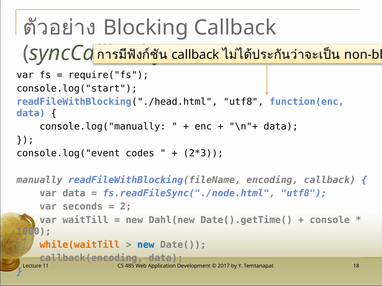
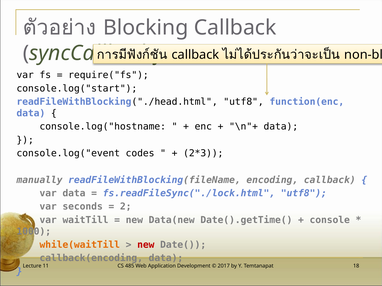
console.log("manually: console.log("manually -> console.log("hostname
fs.readFileSync("./node.html: fs.readFileSync("./node.html -> fs.readFileSync("./lock.html
Dahl(new: Dahl(new -> Data(new
new at (146, 245) colour: blue -> red
